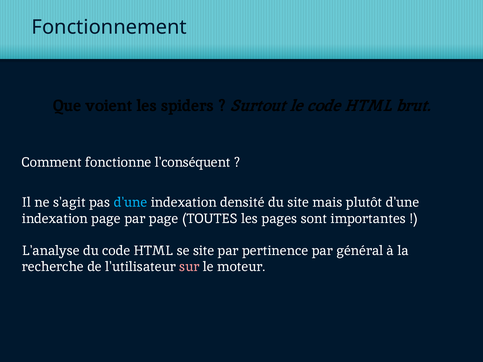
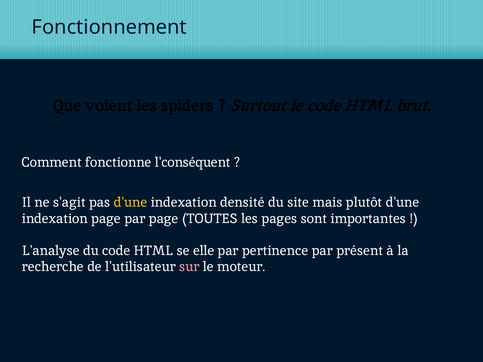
d'une at (131, 203) colour: light blue -> yellow
se site: site -> elle
général: général -> présent
